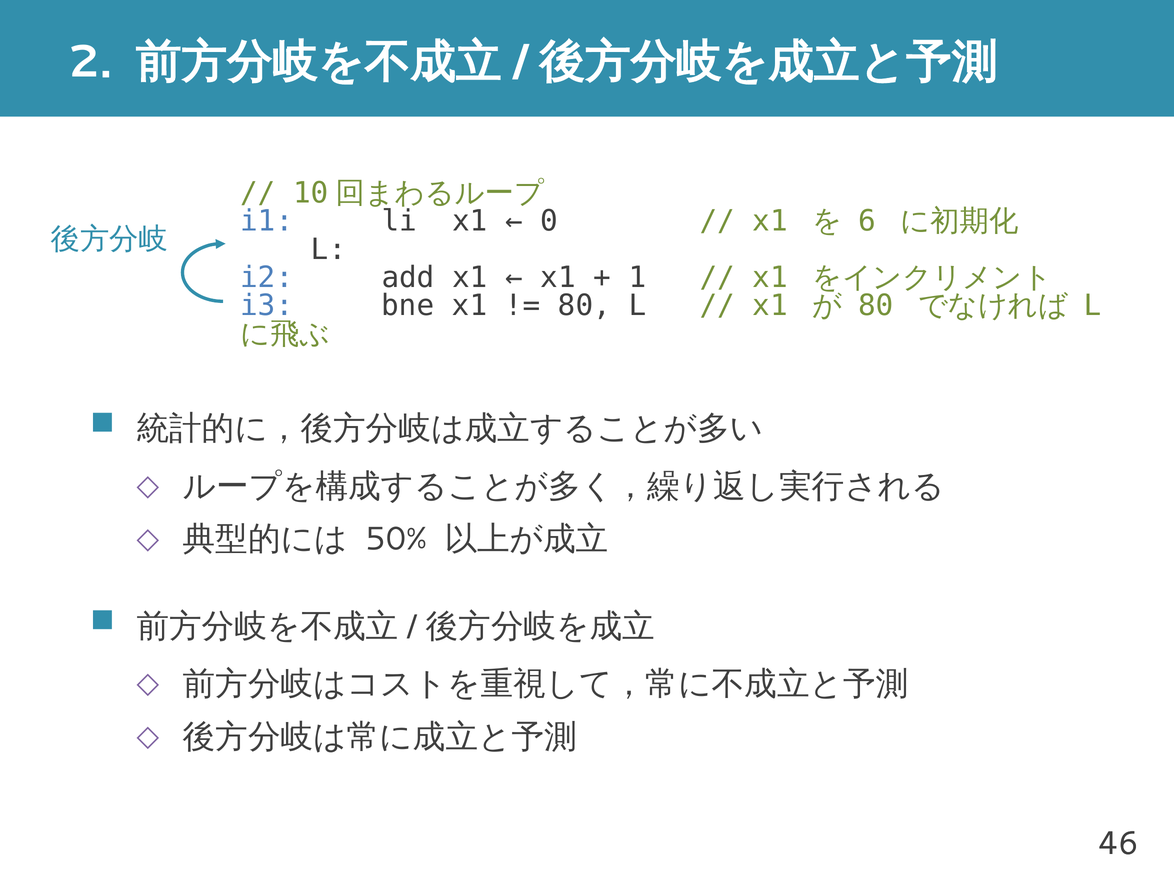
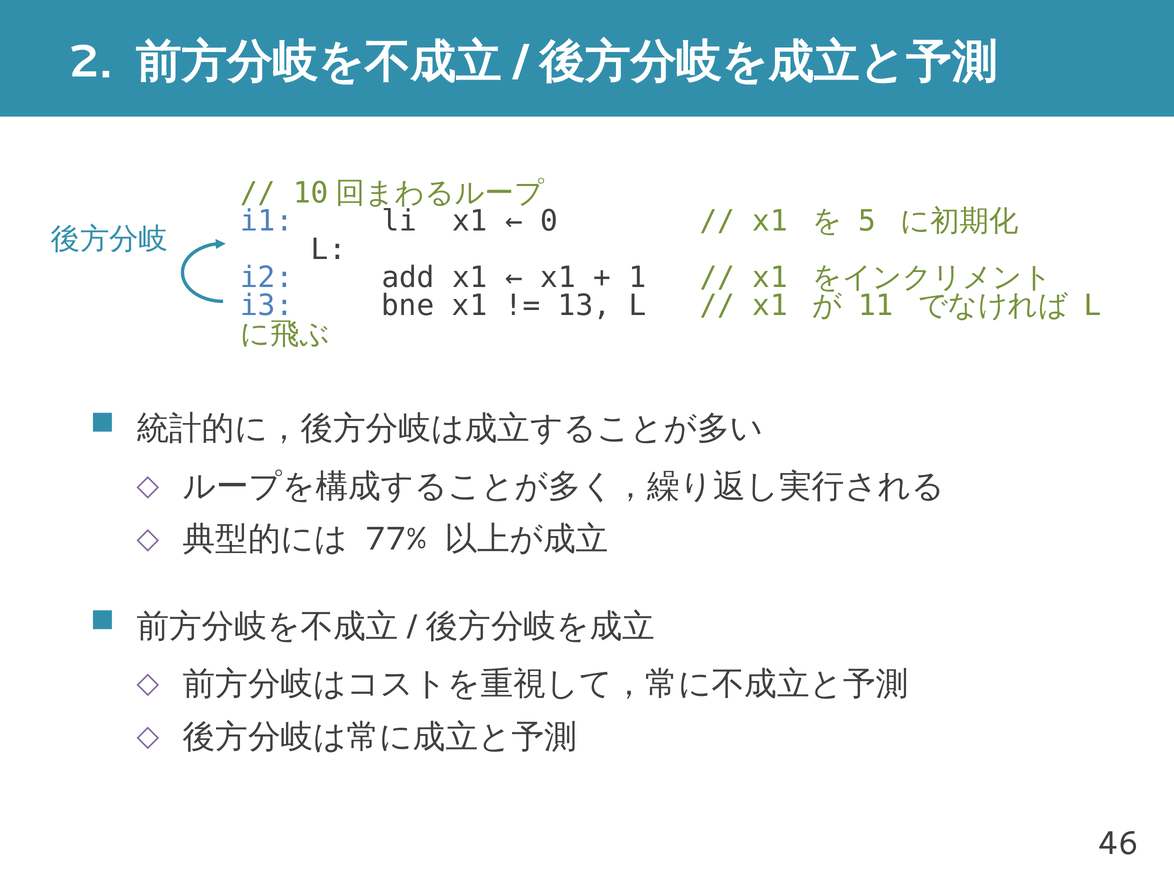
6: 6 -> 5
80 at (584, 306): 80 -> 13
80 at (876, 306): 80 -> 11
50%: 50% -> 77%
